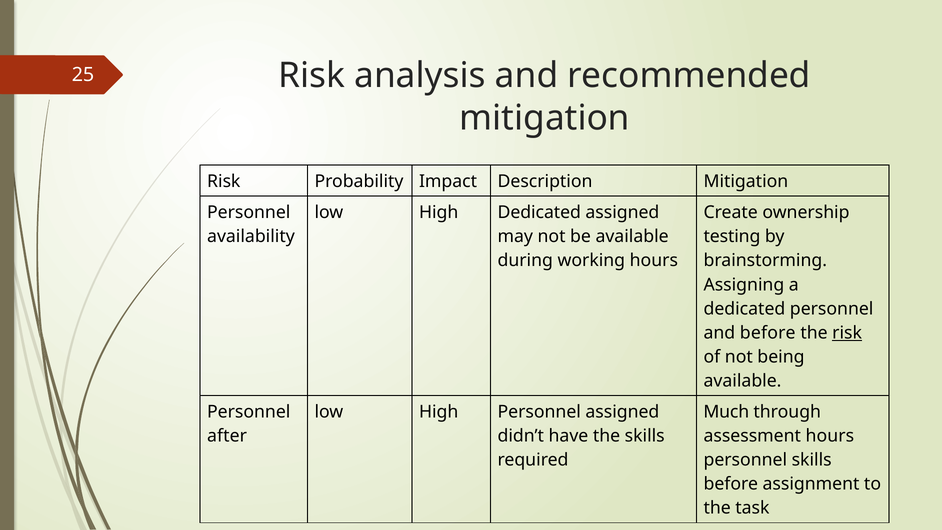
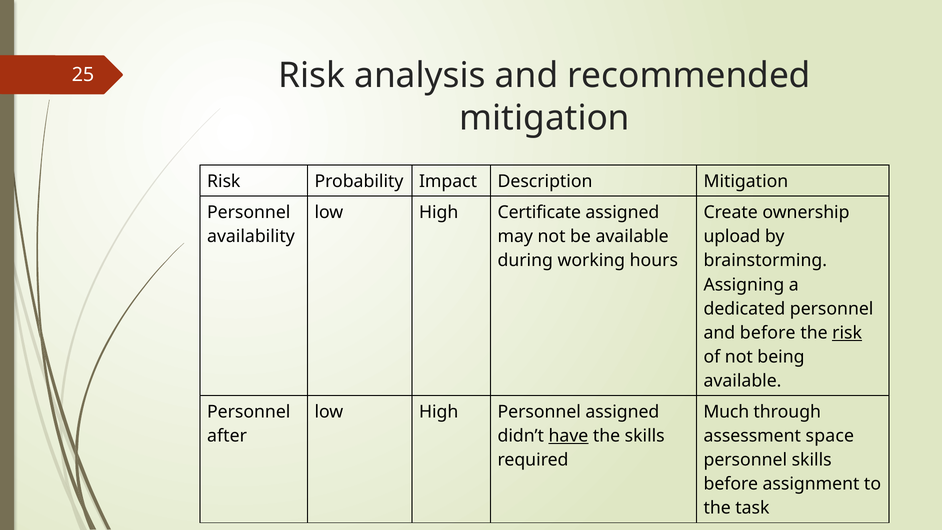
High Dedicated: Dedicated -> Certificate
testing: testing -> upload
have underline: none -> present
assessment hours: hours -> space
